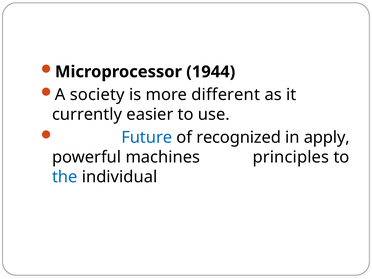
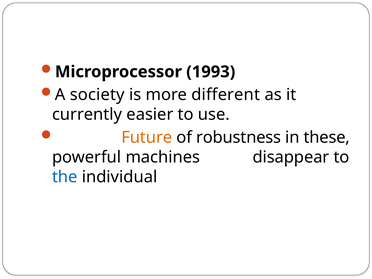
1944: 1944 -> 1993
Future colour: blue -> orange
recognized: recognized -> robustness
apply: apply -> these
principles: principles -> disappear
